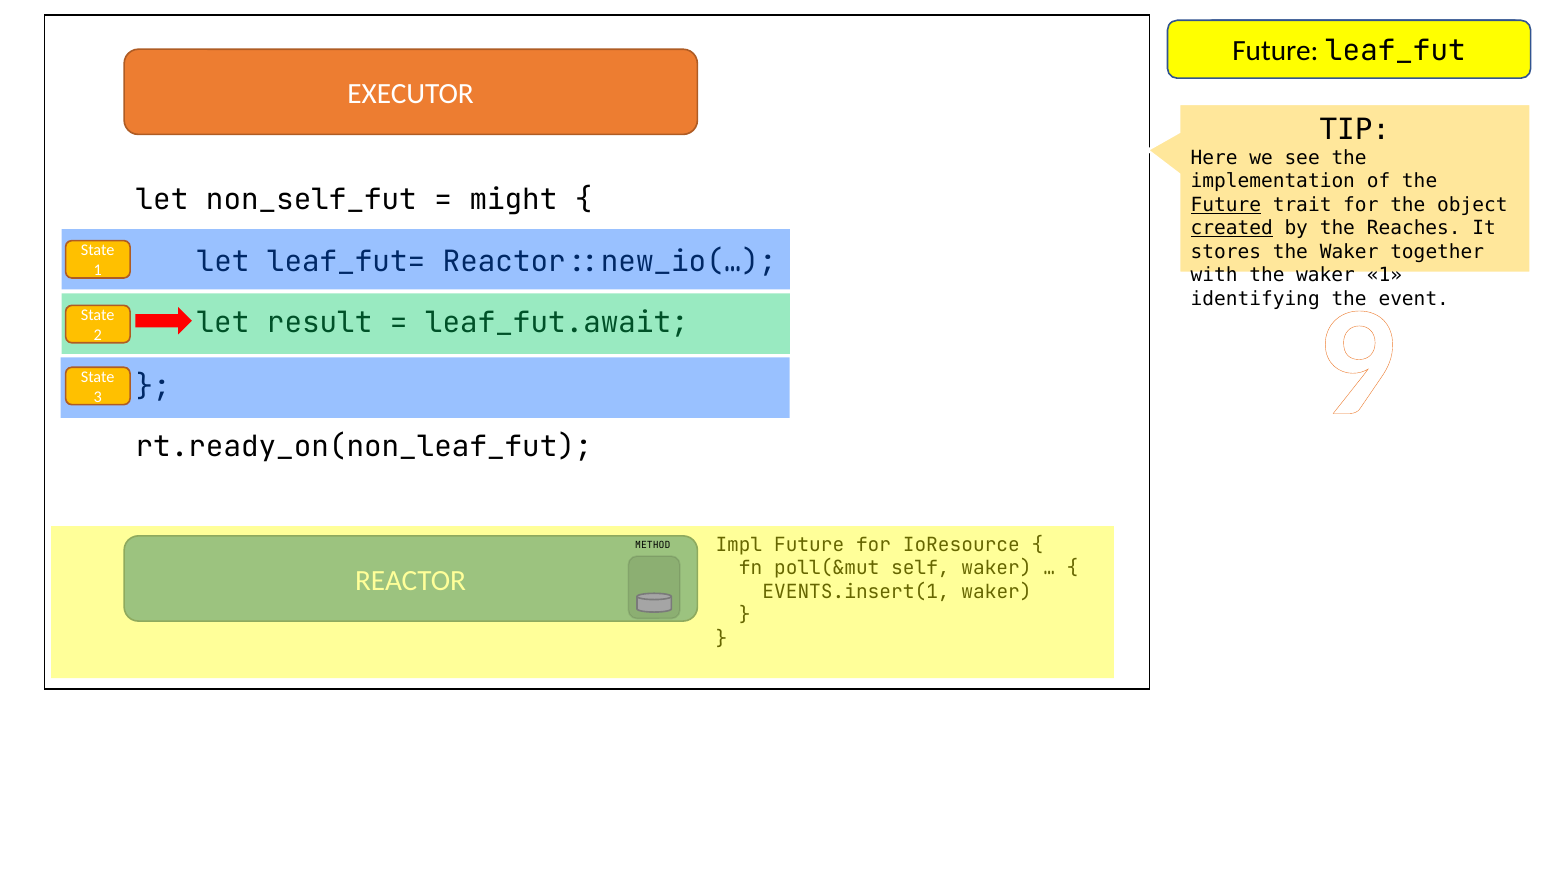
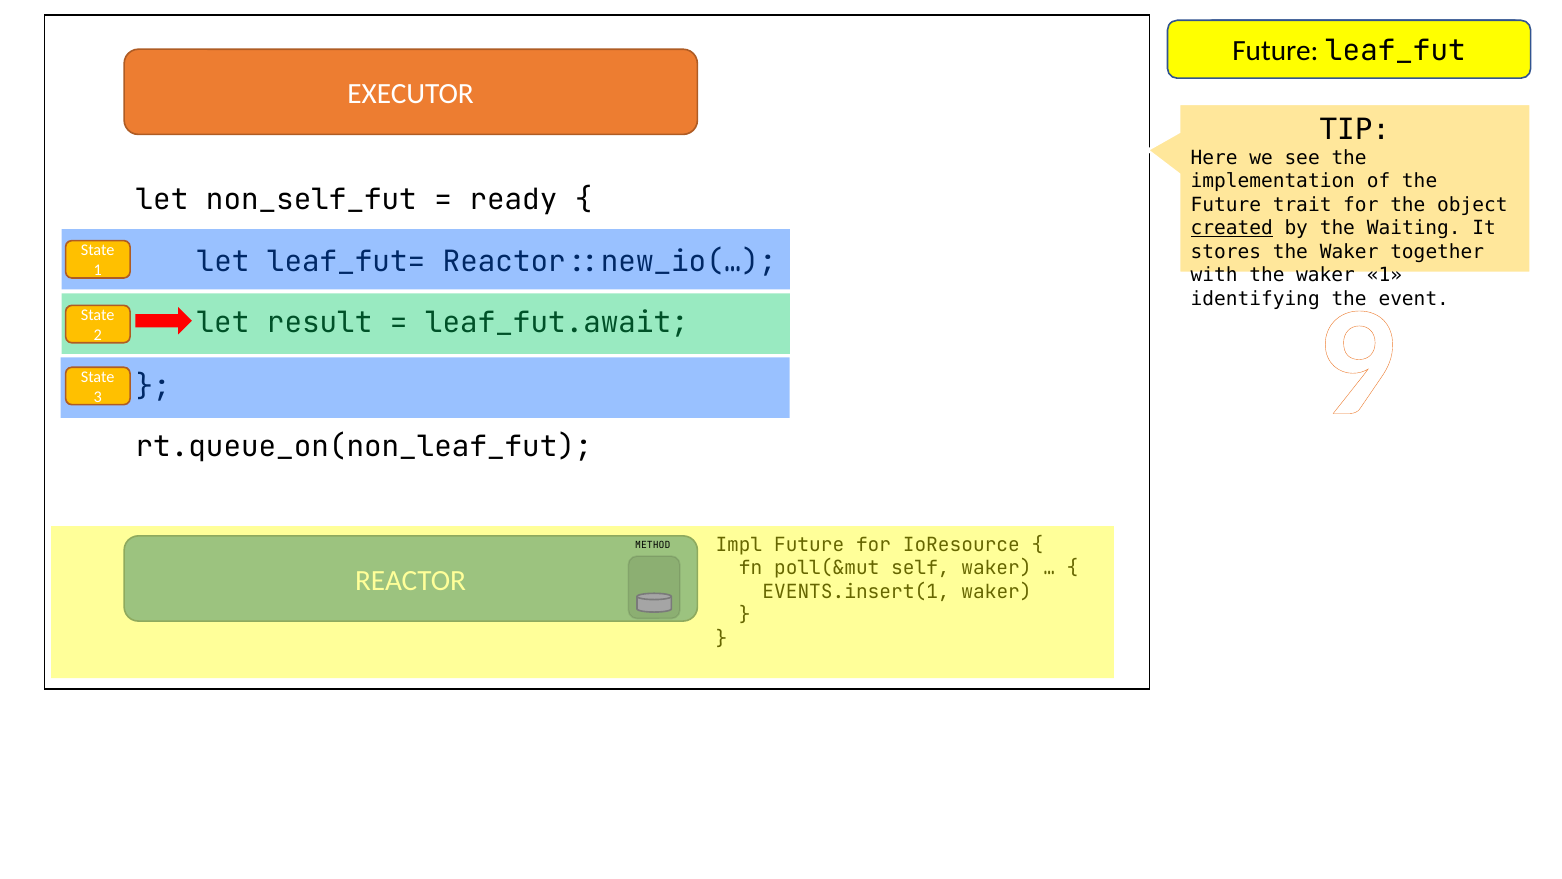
might: might -> ready
Future at (1226, 205) underline: present -> none
Reaches: Reaches -> Waiting
rt.ready_on(non_leaf_fut: rt.ready_on(non_leaf_fut -> rt.queue_on(non_leaf_fut
